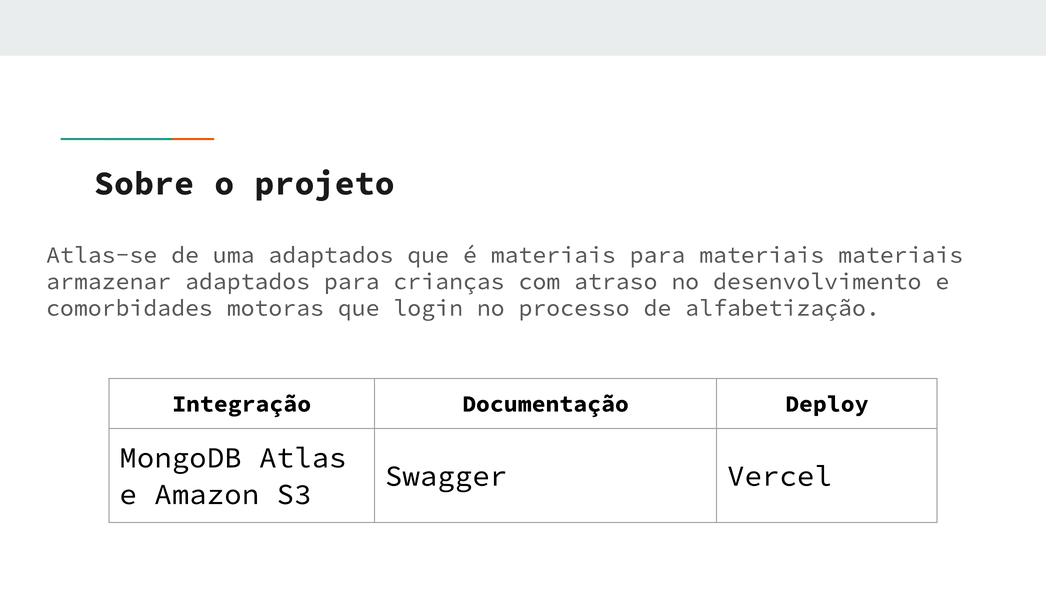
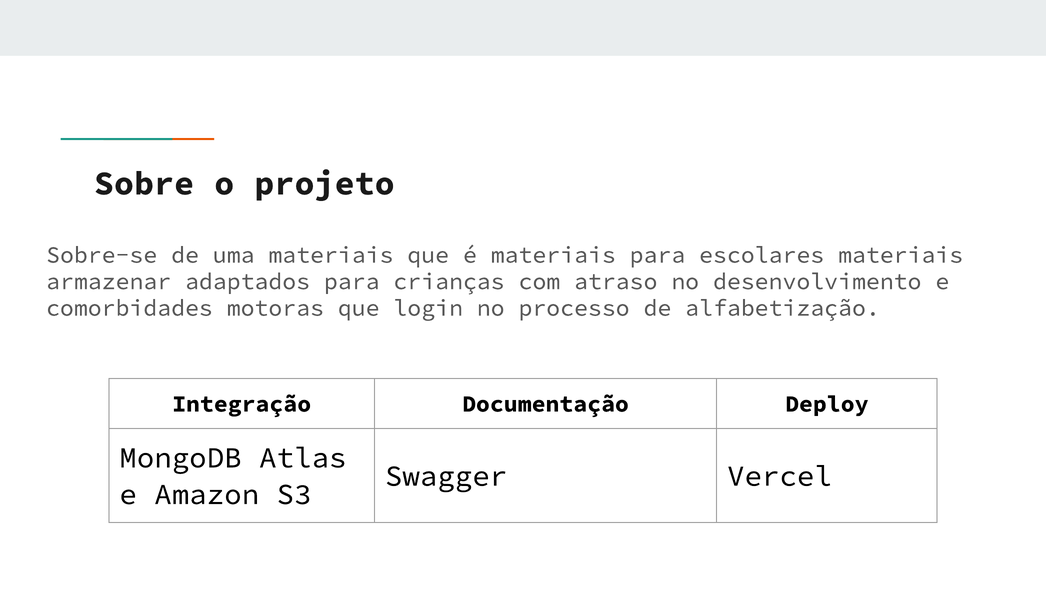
Atlas-se: Atlas-se -> Sobre-se
uma adaptados: adaptados -> materiais
para materiais: materiais -> escolares
